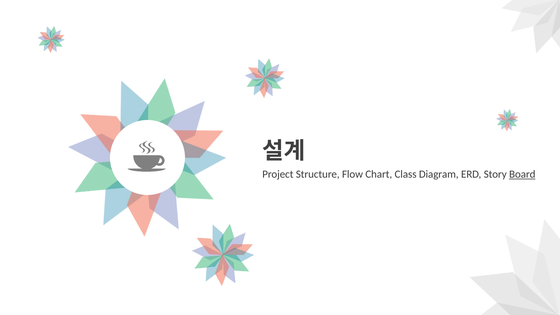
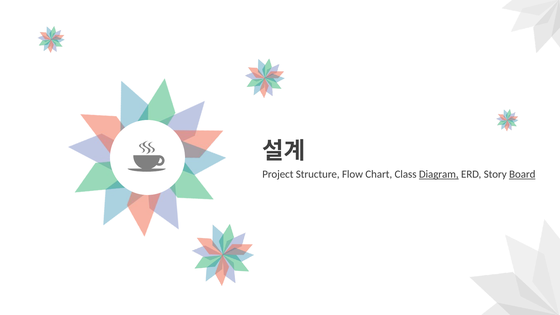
Diagram underline: none -> present
